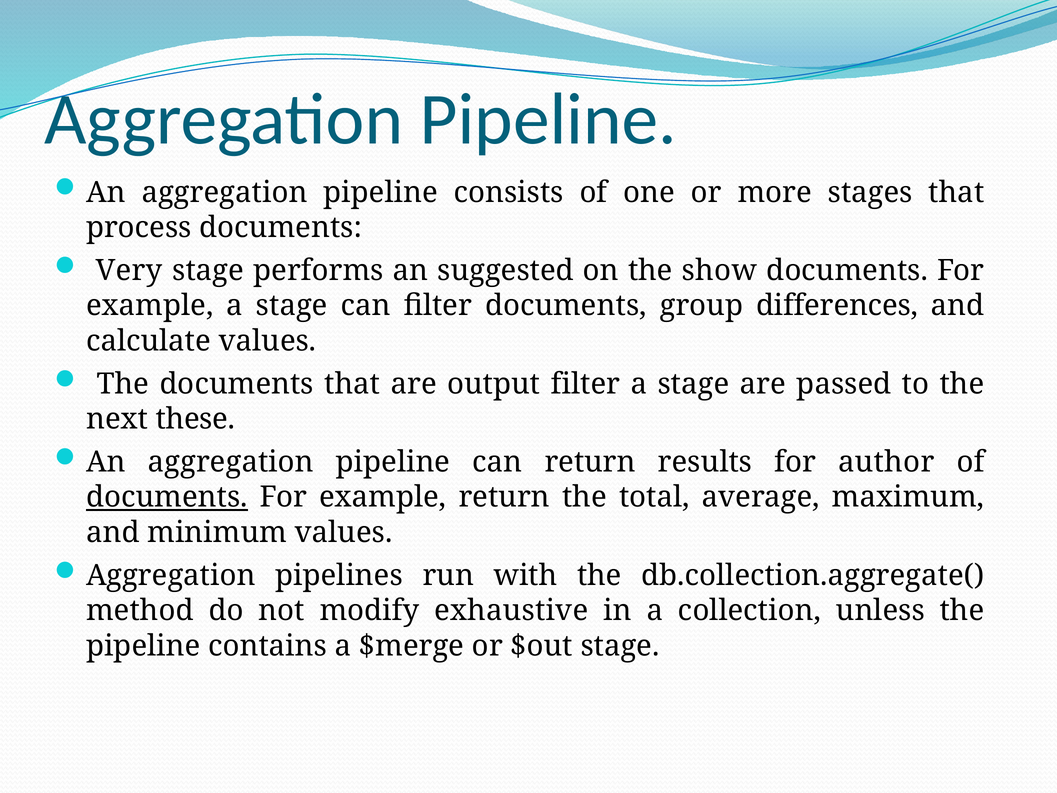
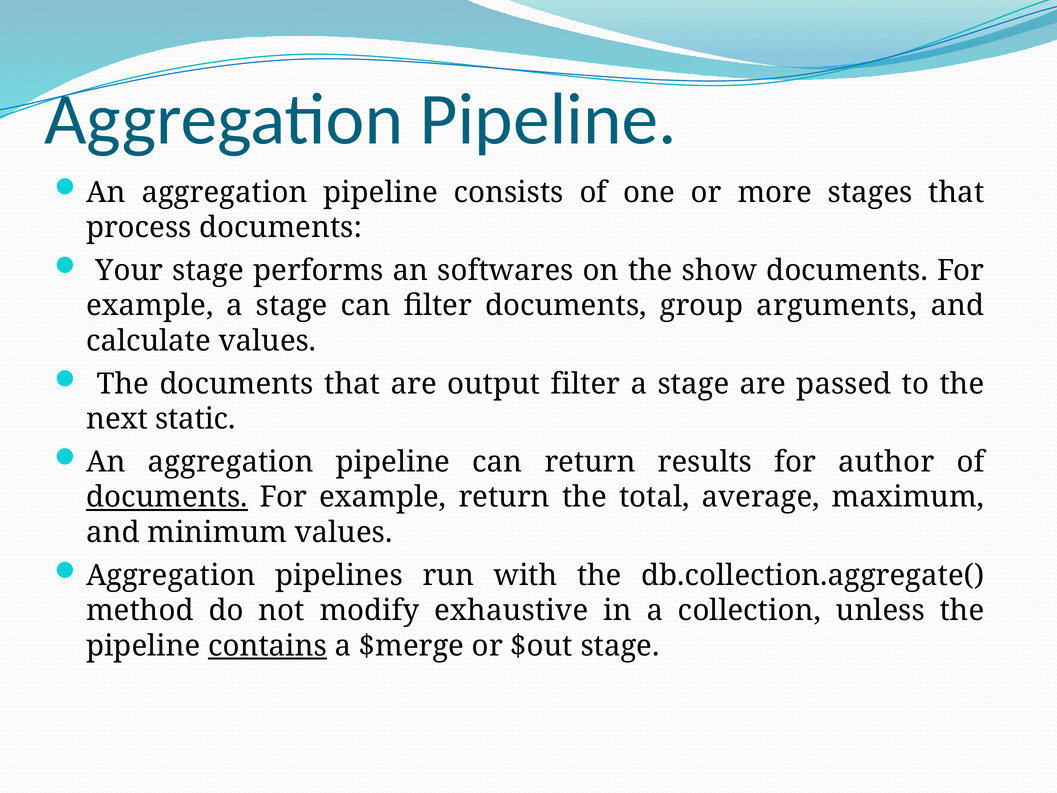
Very: Very -> Your
suggested: suggested -> softwares
differences: differences -> arguments
these: these -> static
contains underline: none -> present
